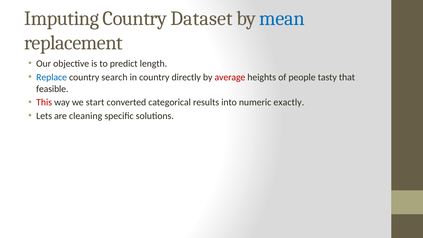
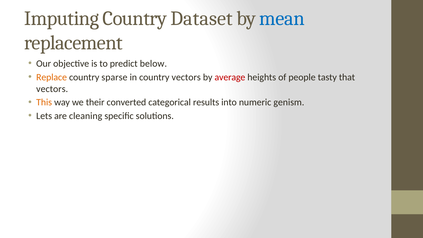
length: length -> below
Replace colour: blue -> orange
search: search -> sparse
country directly: directly -> vectors
feasible at (52, 89): feasible -> vectors
This colour: red -> orange
start: start -> their
exactly: exactly -> genism
